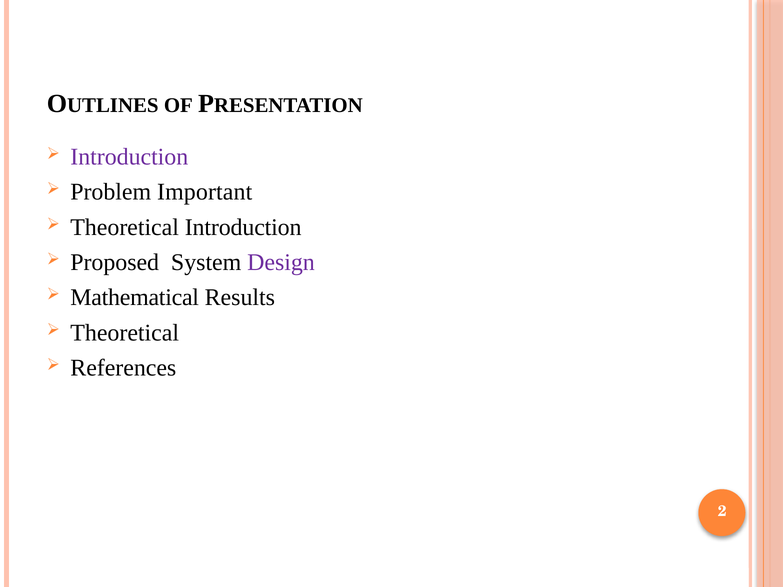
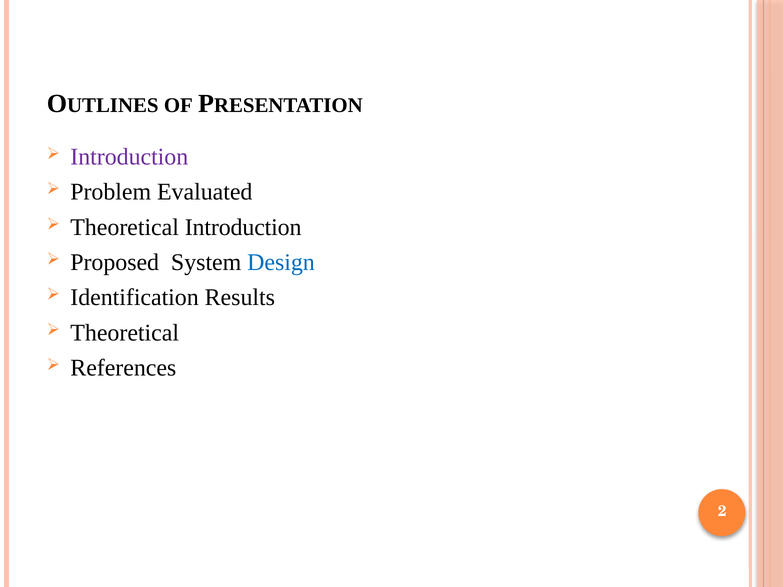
Important: Important -> Evaluated
Design colour: purple -> blue
Mathematical: Mathematical -> Identification
